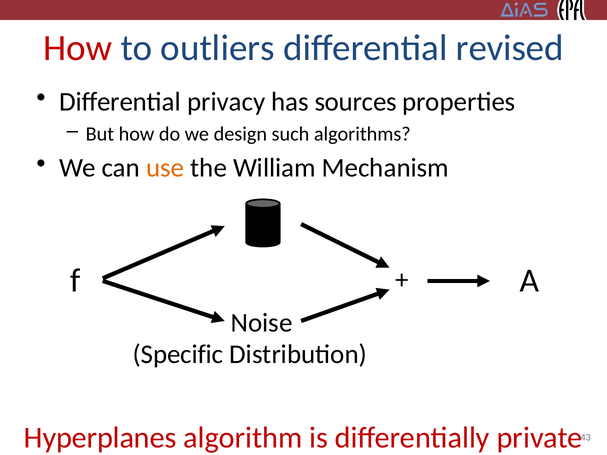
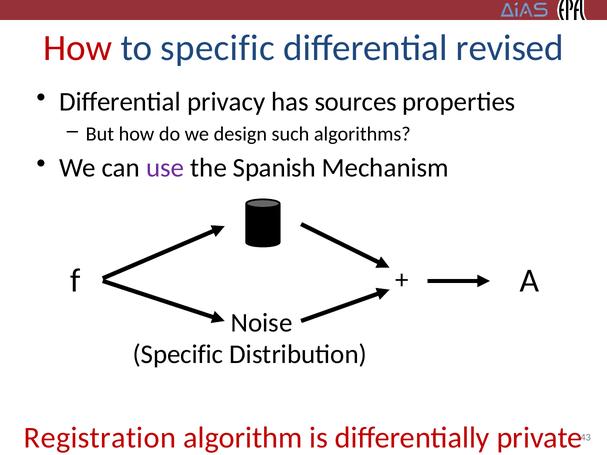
to outliers: outliers -> specific
use colour: orange -> purple
William: William -> Spanish
Hyperplanes: Hyperplanes -> Registration
